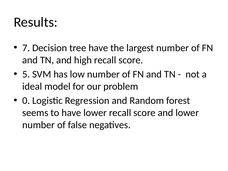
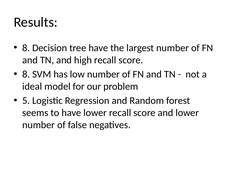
7 at (26, 48): 7 -> 8
5 at (26, 74): 5 -> 8
0: 0 -> 5
